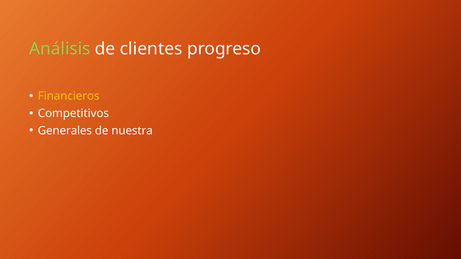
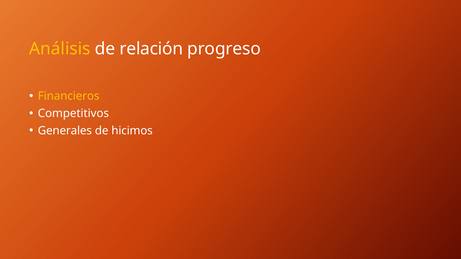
Análisis colour: light green -> yellow
clientes: clientes -> relación
nuestra: nuestra -> hicimos
